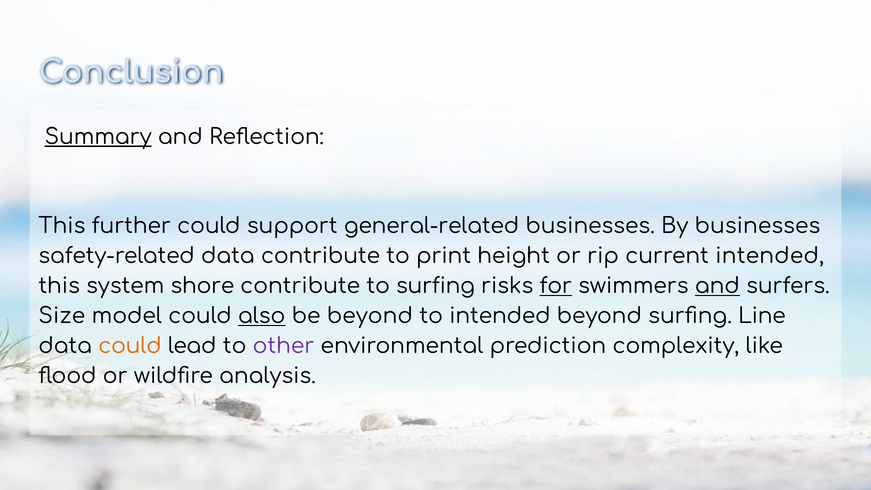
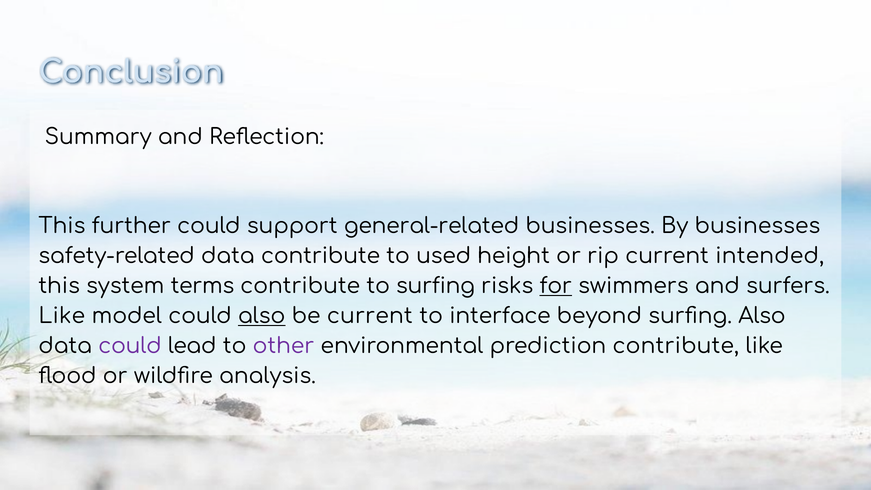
Summary underline: present -> none
print: print -> used
shore: shore -> terms
and at (717, 286) underline: present -> none
Size at (62, 316): Size -> Like
be beyond: beyond -> current
to intended: intended -> interface
surfing Line: Line -> Also
could at (130, 346) colour: orange -> purple
prediction complexity: complexity -> contribute
